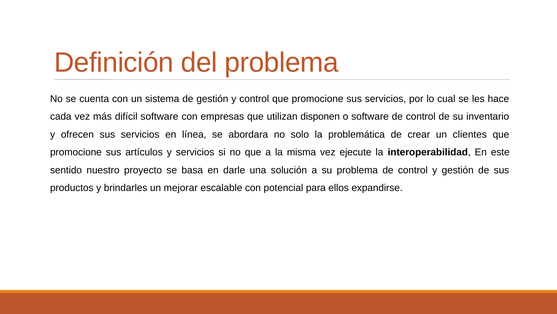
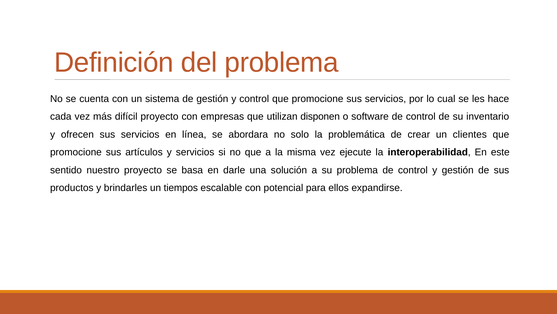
difícil software: software -> proyecto
mejorar: mejorar -> tiempos
